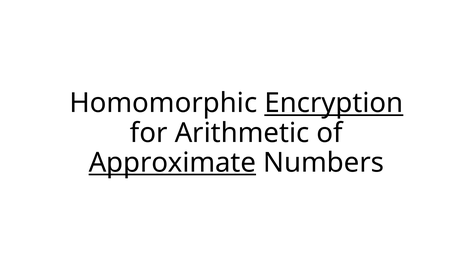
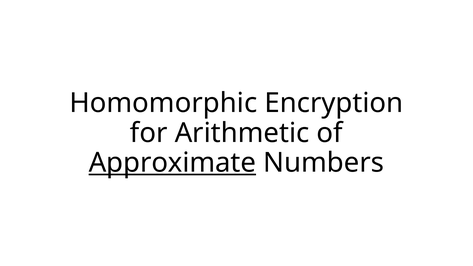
Encryption underline: present -> none
